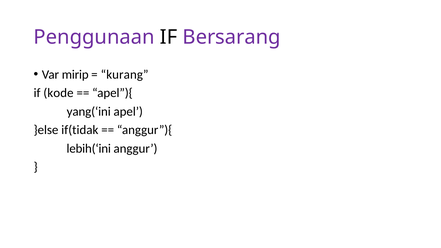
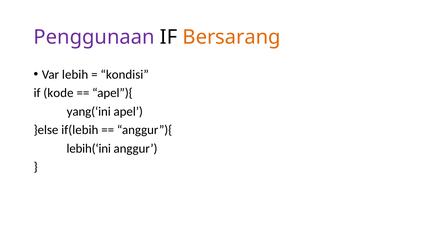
Bersarang colour: purple -> orange
mirip: mirip -> lebih
kurang: kurang -> kondisi
if(tidak: if(tidak -> if(lebih
